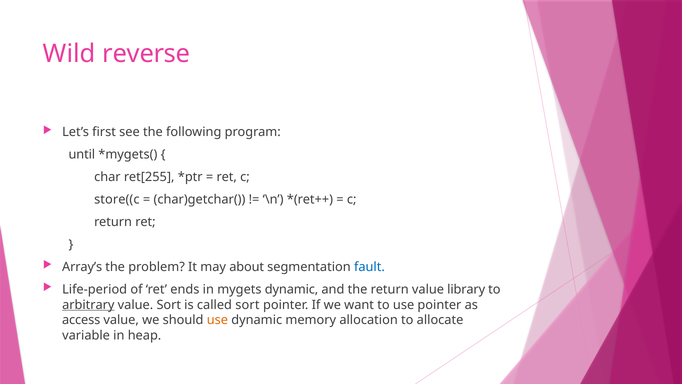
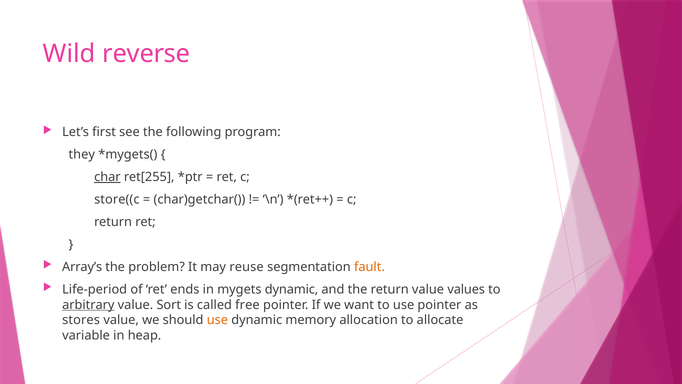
until: until -> they
char underline: none -> present
about: about -> reuse
fault colour: blue -> orange
library: library -> values
called sort: sort -> free
access: access -> stores
